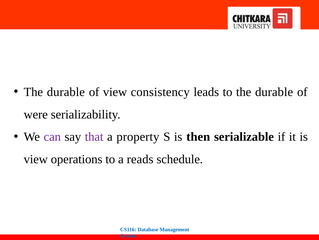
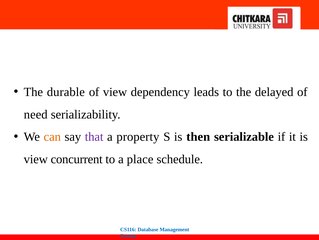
consistency: consistency -> dependency
to the durable: durable -> delayed
were: were -> need
can colour: purple -> orange
operations: operations -> concurrent
reads: reads -> place
